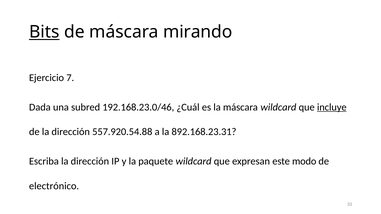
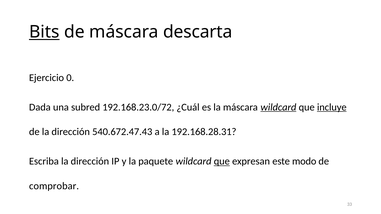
mirando: mirando -> descarta
7: 7 -> 0
192.168.23.0/46: 192.168.23.0/46 -> 192.168.23.0/72
wildcard at (278, 107) underline: none -> present
557.920.54.88: 557.920.54.88 -> 540.672.47.43
892.168.23.31: 892.168.23.31 -> 192.168.28.31
que at (222, 162) underline: none -> present
electrónico: electrónico -> comprobar
